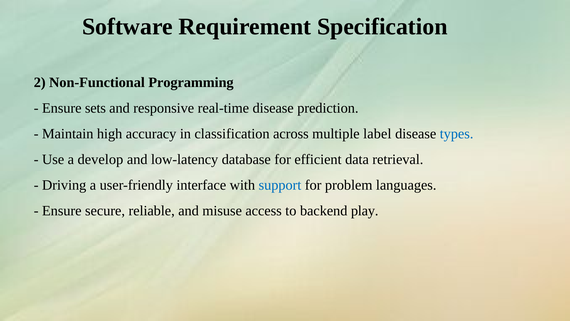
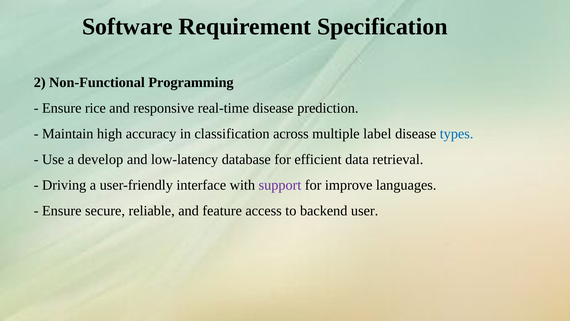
sets: sets -> rice
support colour: blue -> purple
problem: problem -> improve
misuse: misuse -> feature
play: play -> user
